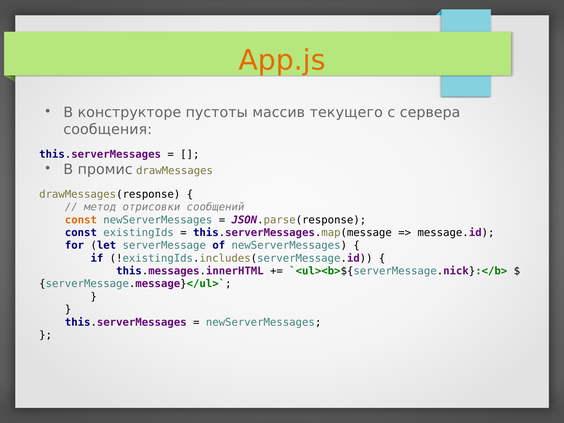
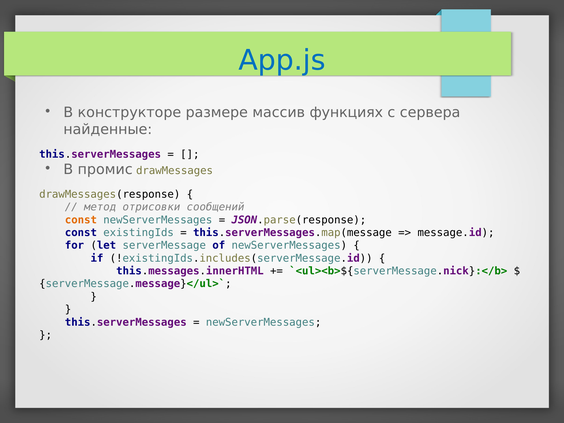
App.js colour: orange -> blue
пустоты: пустоты -> размере
текущего: текущего -> функциях
сообщения: сообщения -> найденные
